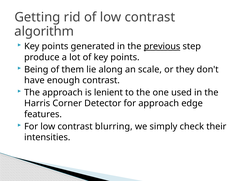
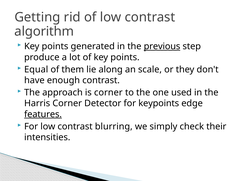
Being: Being -> Equal
is lenient: lenient -> corner
for approach: approach -> keypoints
features underline: none -> present
